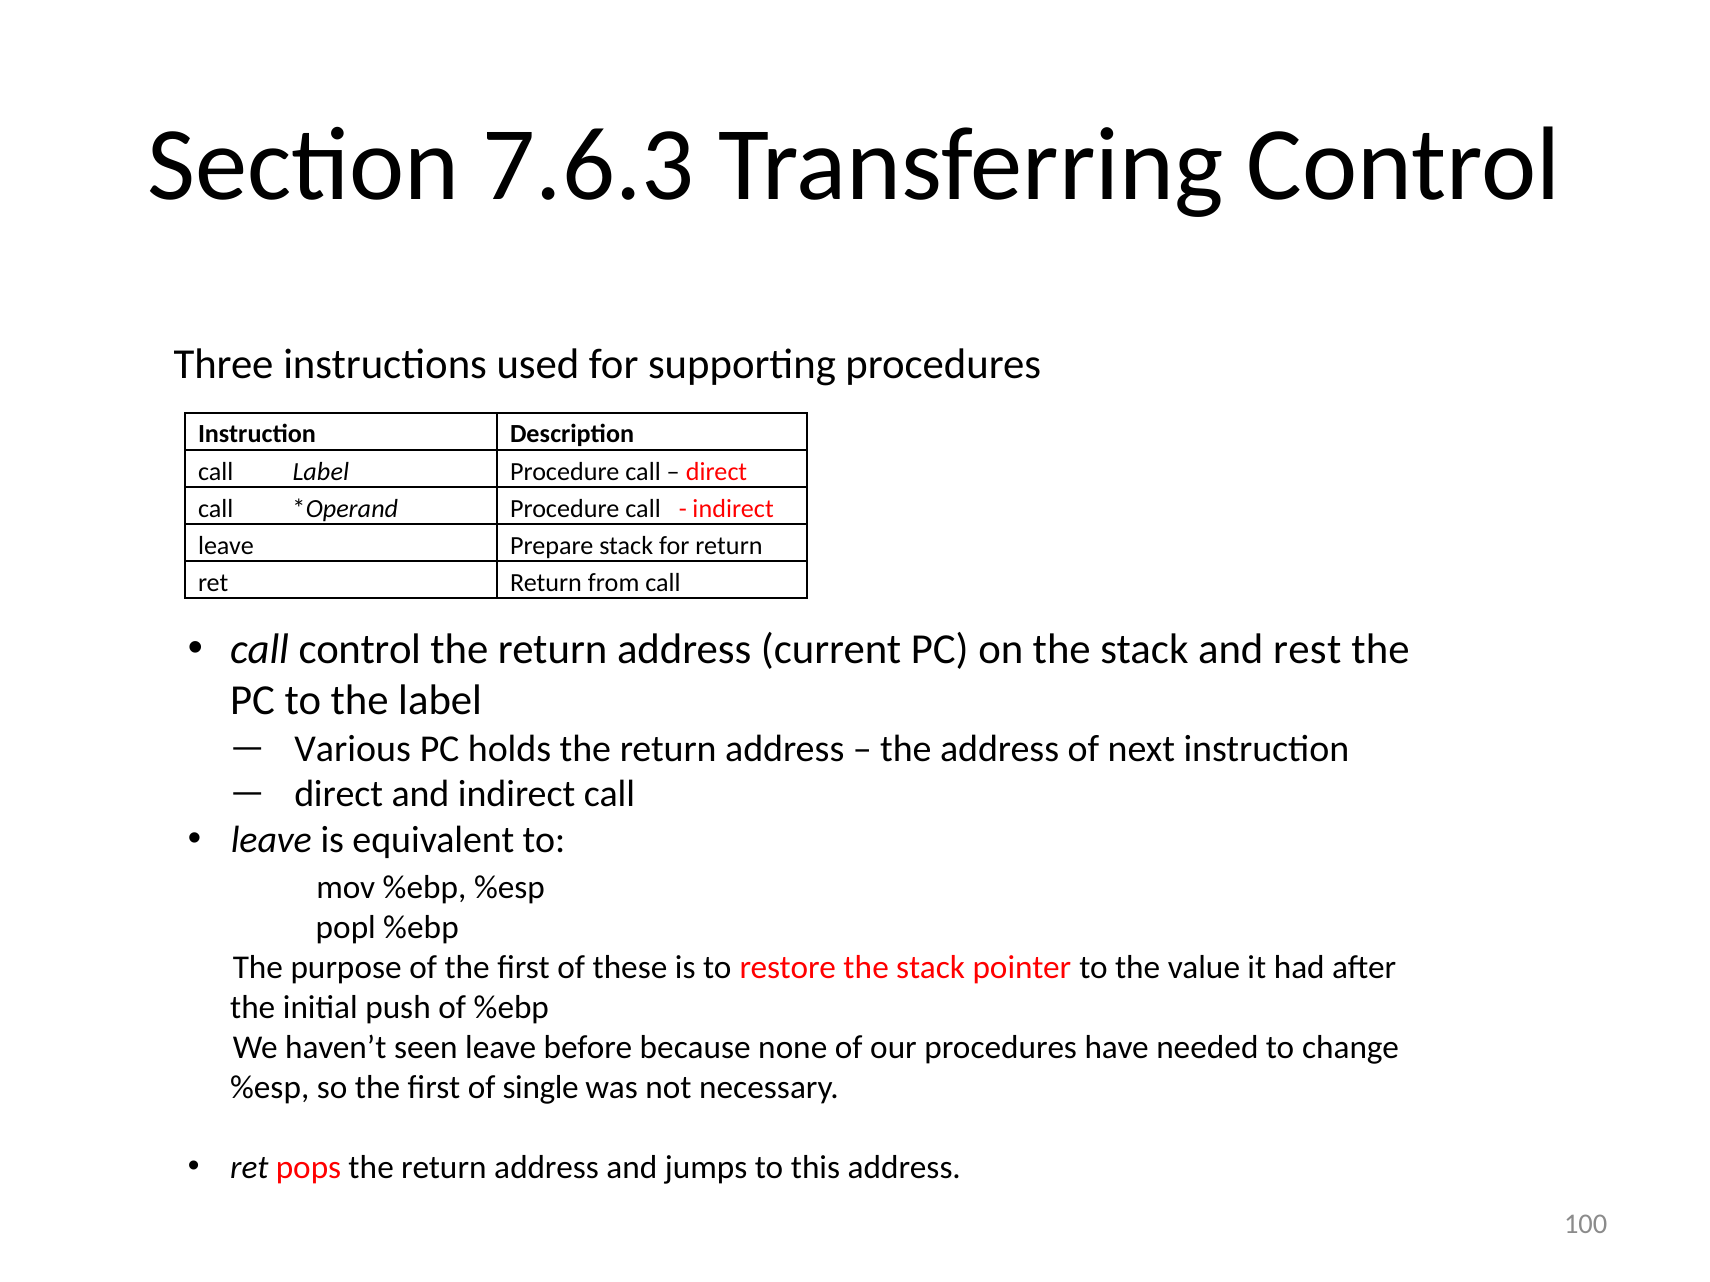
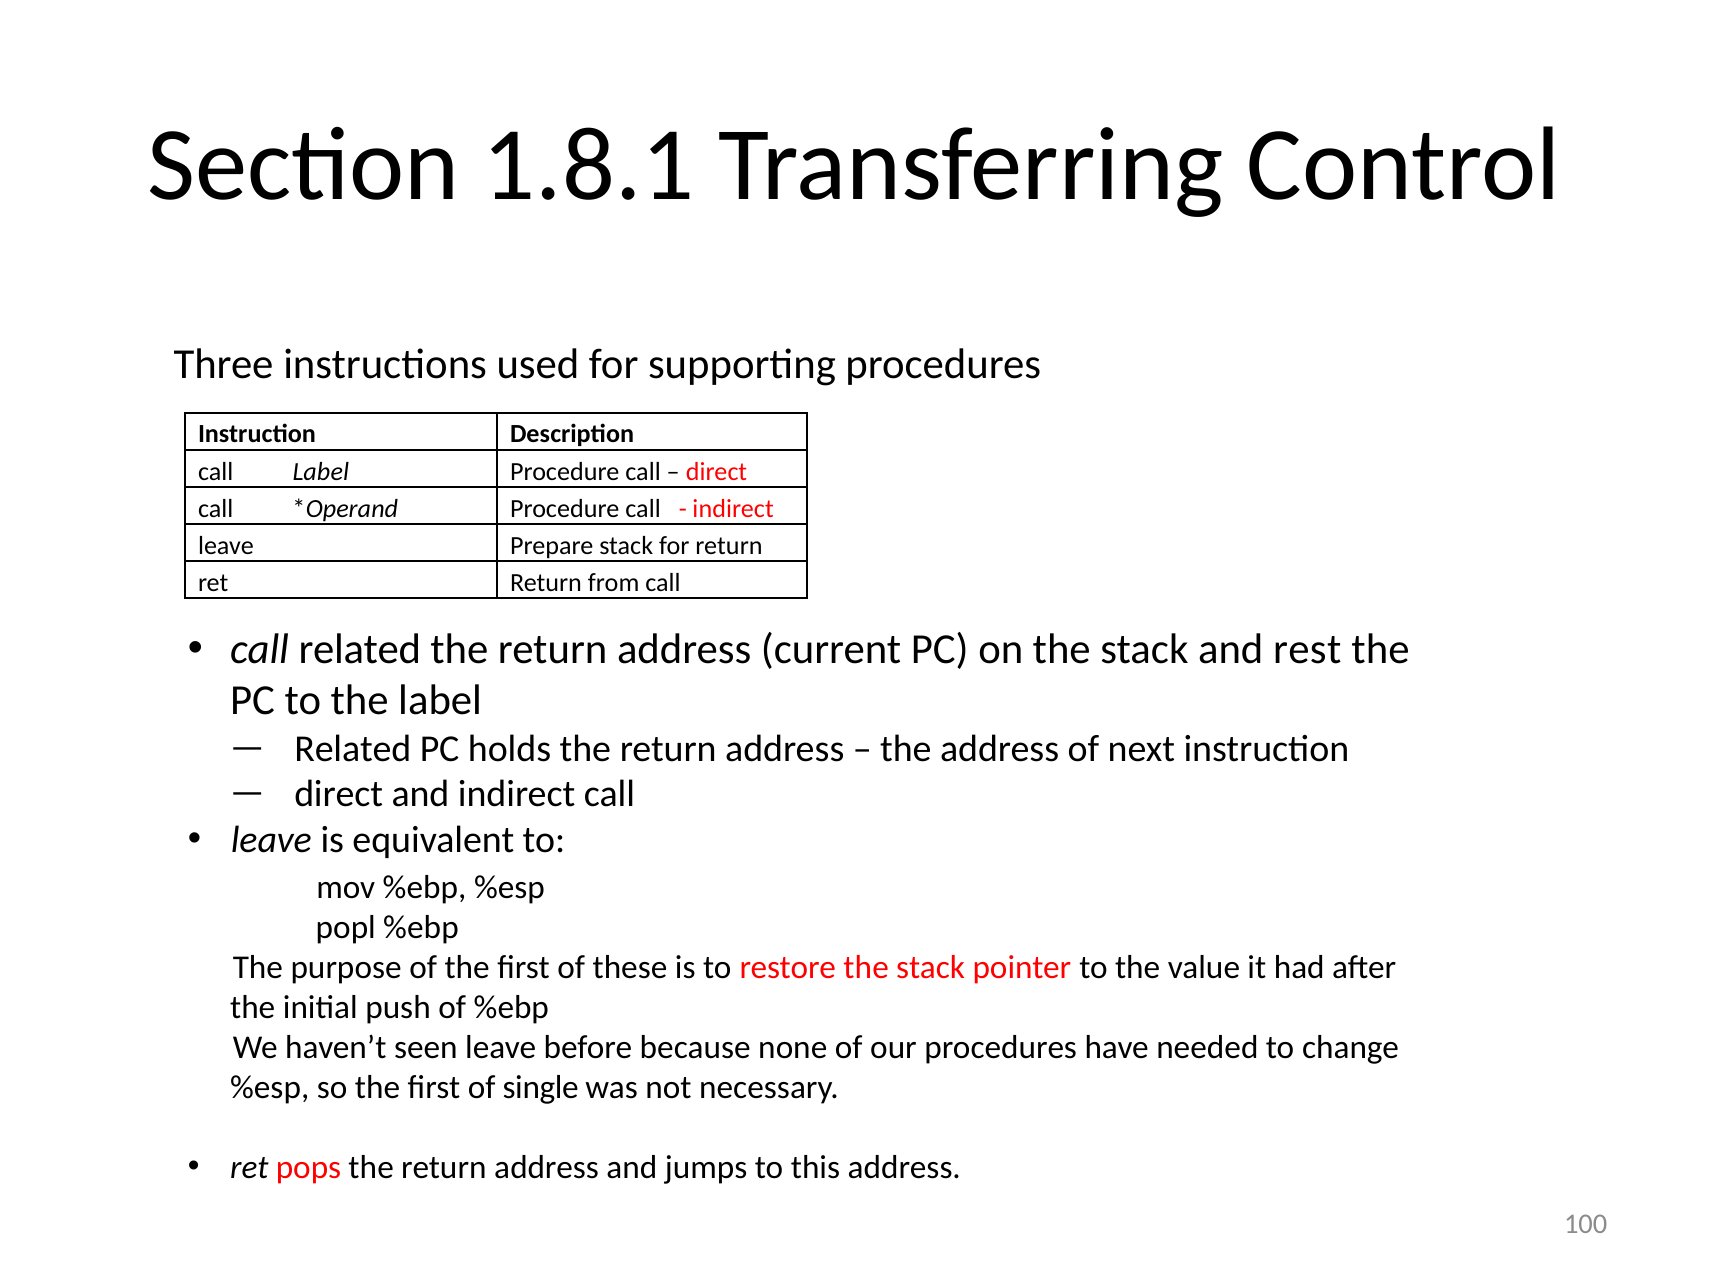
7.6.3: 7.6.3 -> 1.8.1
call control: control -> related
Various at (353, 749): Various -> Related
